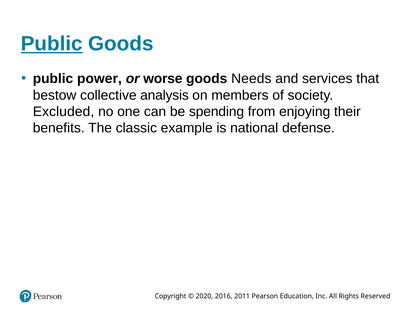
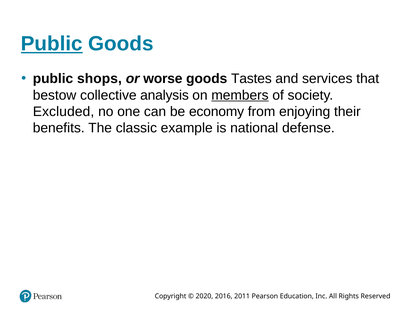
power: power -> shops
Needs: Needs -> Tastes
members underline: none -> present
spending: spending -> economy
